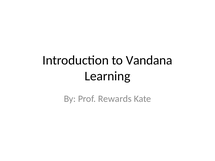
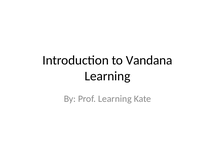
Prof Rewards: Rewards -> Learning
